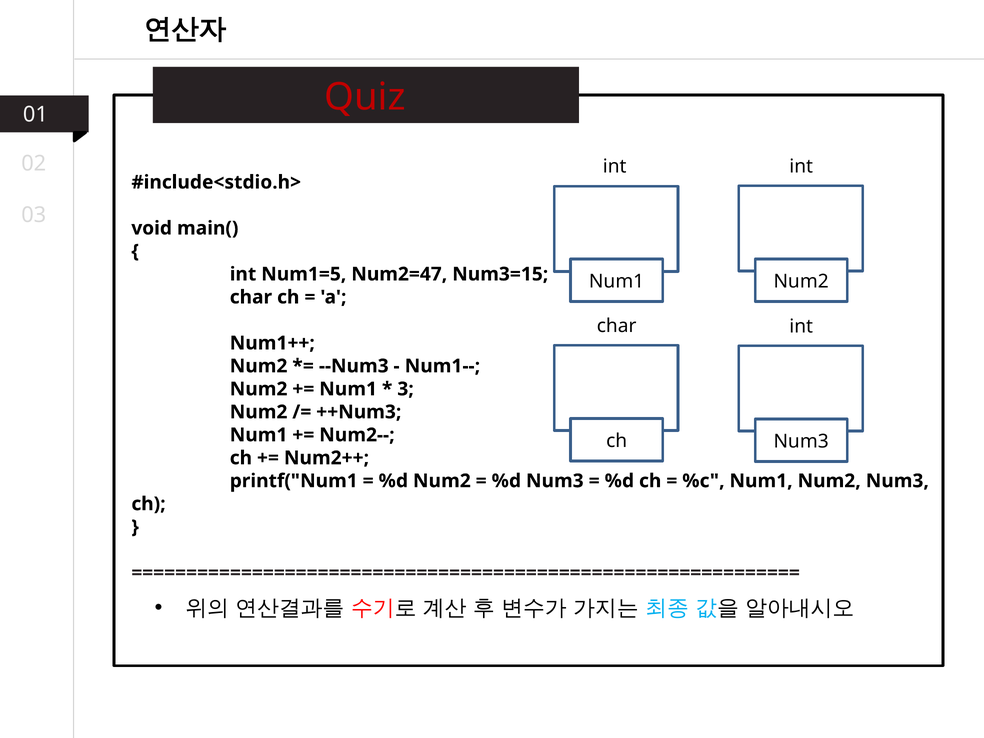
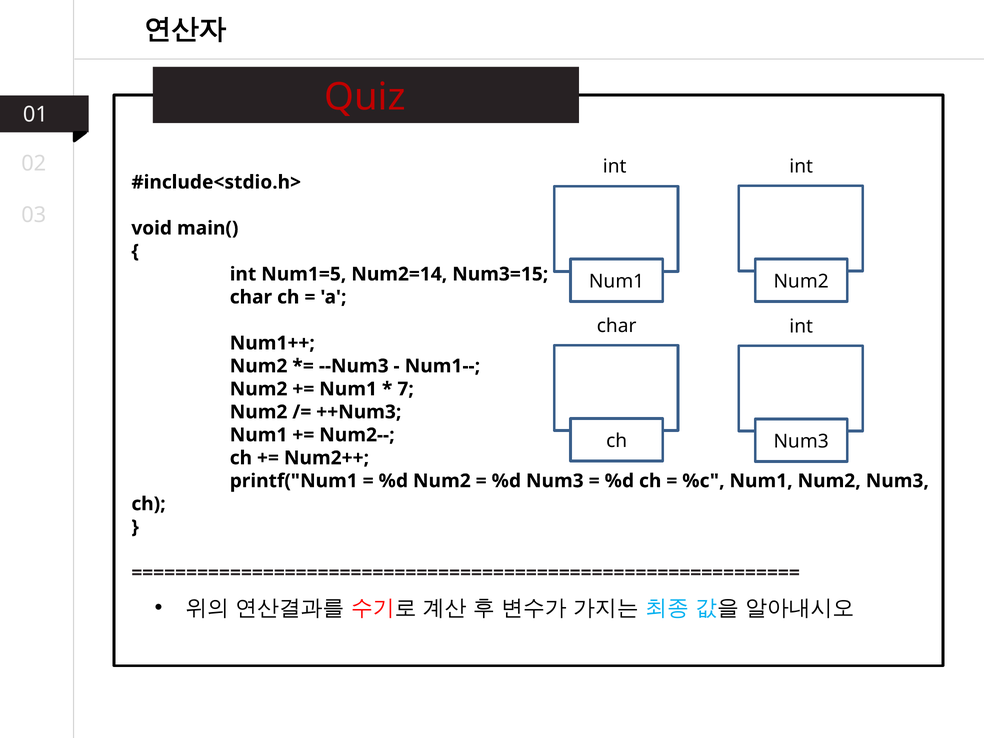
Num2=47: Num2=47 -> Num2=14
3: 3 -> 7
